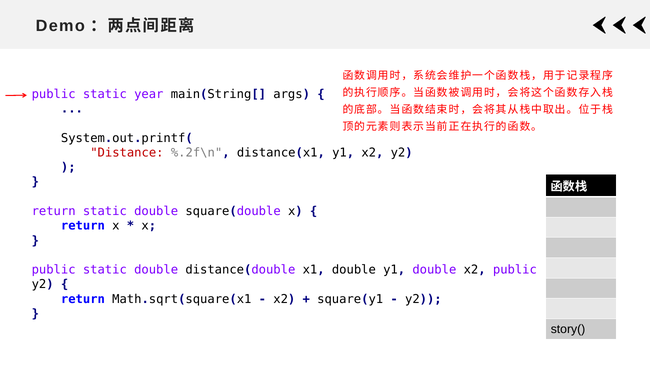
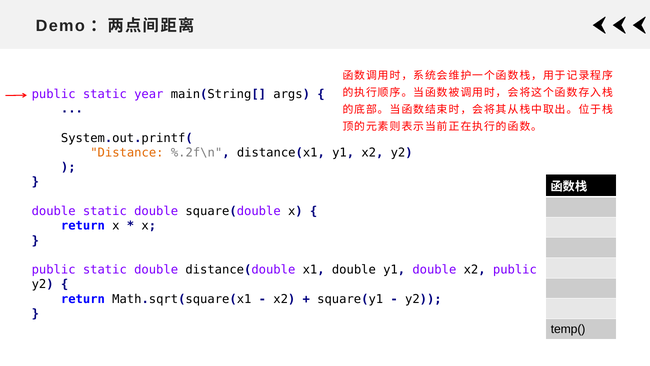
Distance colour: red -> orange
return at (54, 211): return -> double
story(: story( -> temp(
